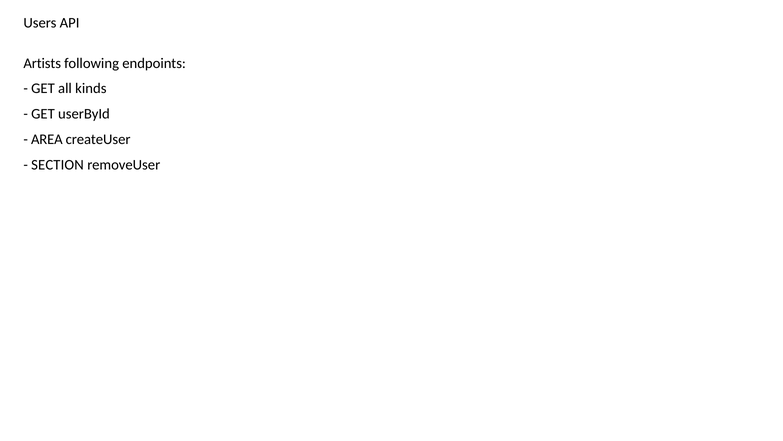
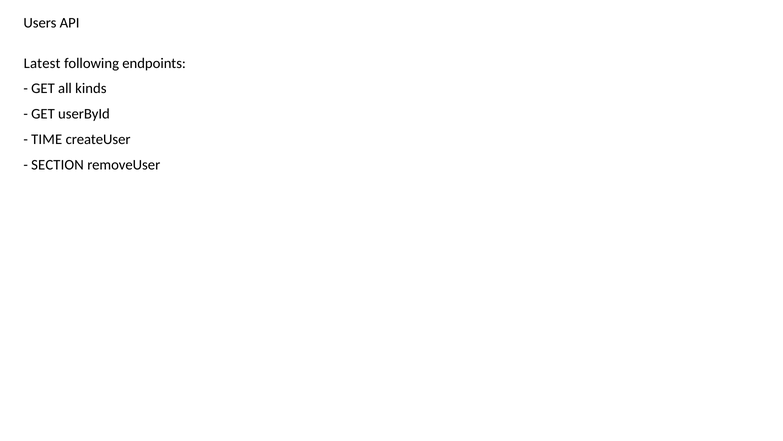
Artists: Artists -> Latest
AREA: AREA -> TIME
